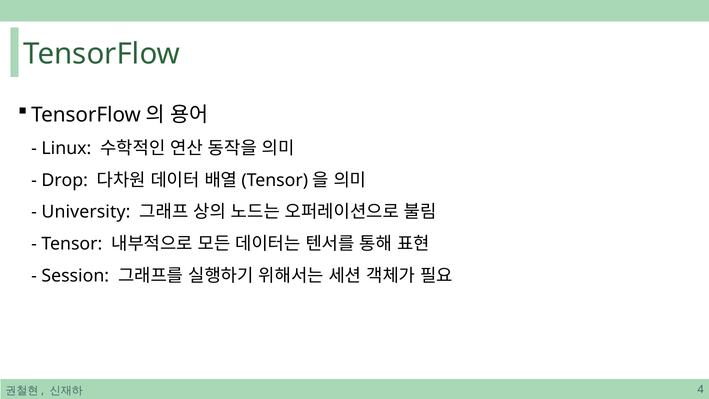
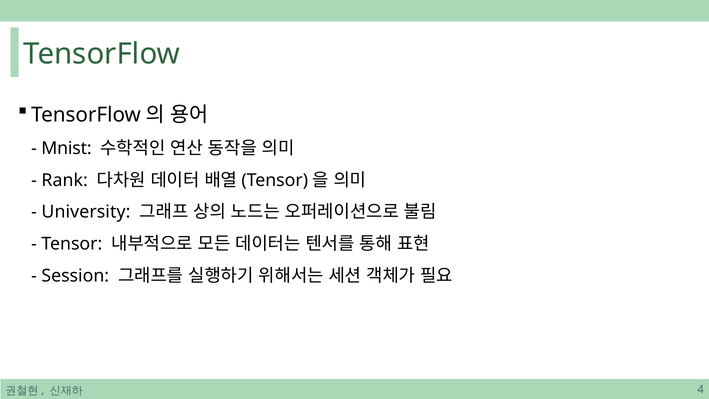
Linux: Linux -> Mnist
Drop: Drop -> Rank
